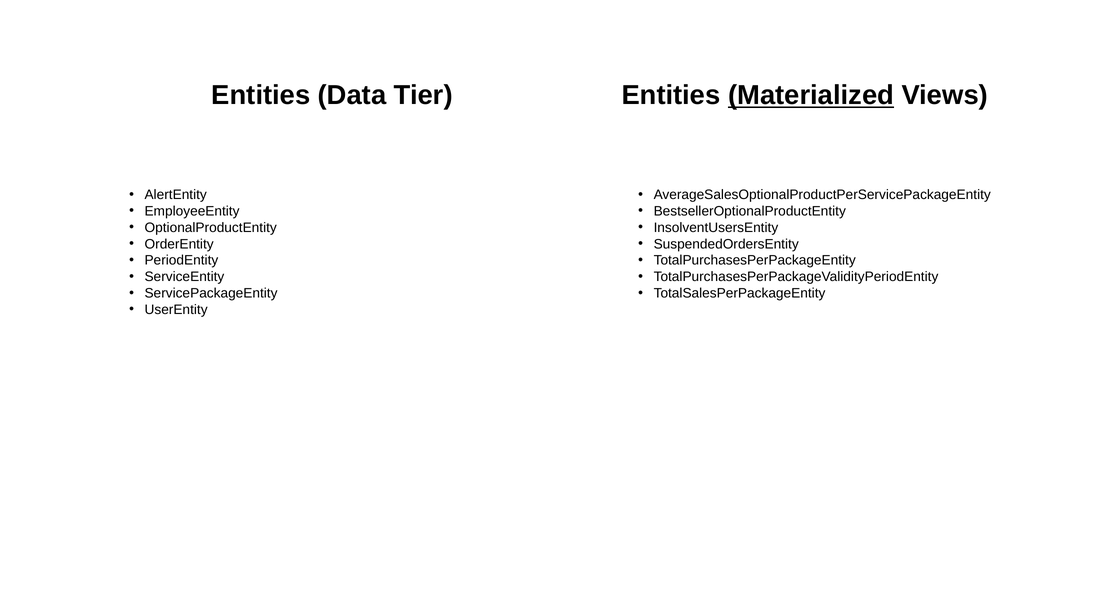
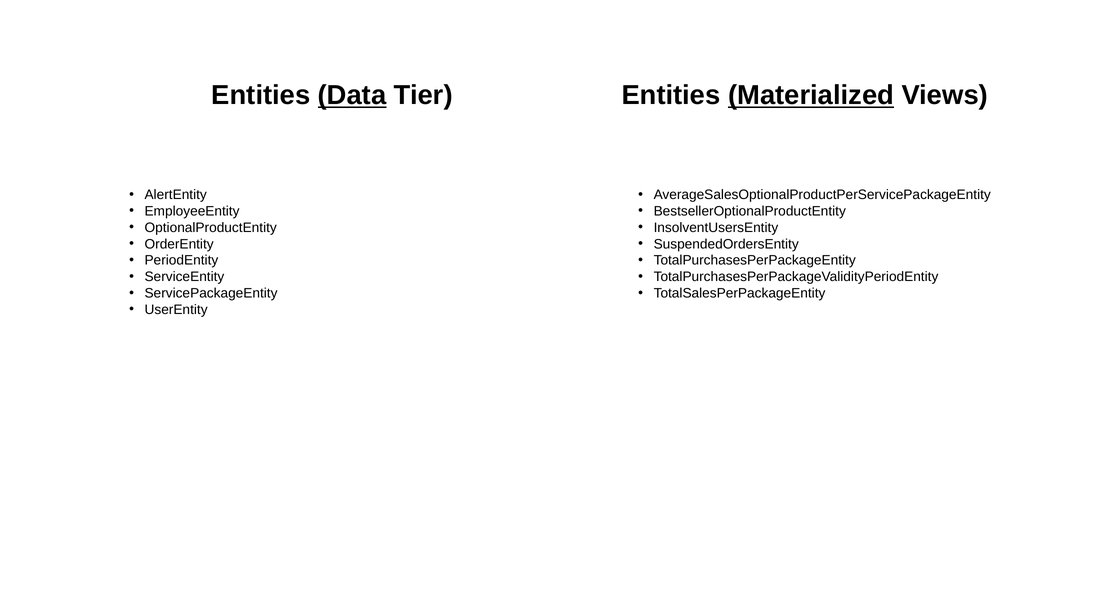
Data underline: none -> present
